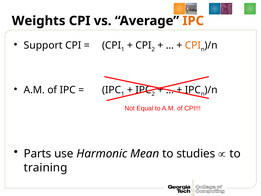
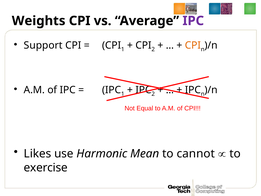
IPC at (193, 21) colour: orange -> purple
Parts: Parts -> Likes
studies: studies -> cannot
training: training -> exercise
